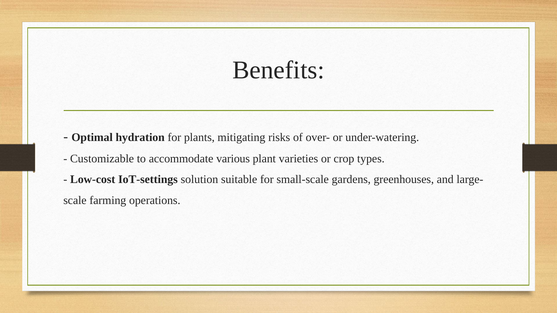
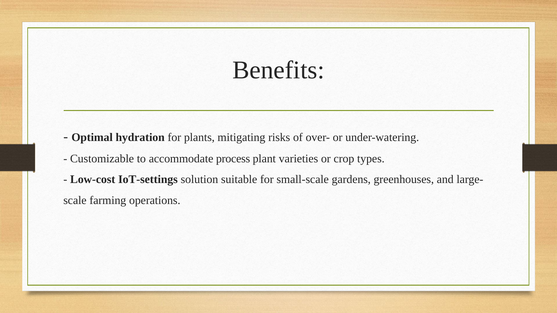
various: various -> process
